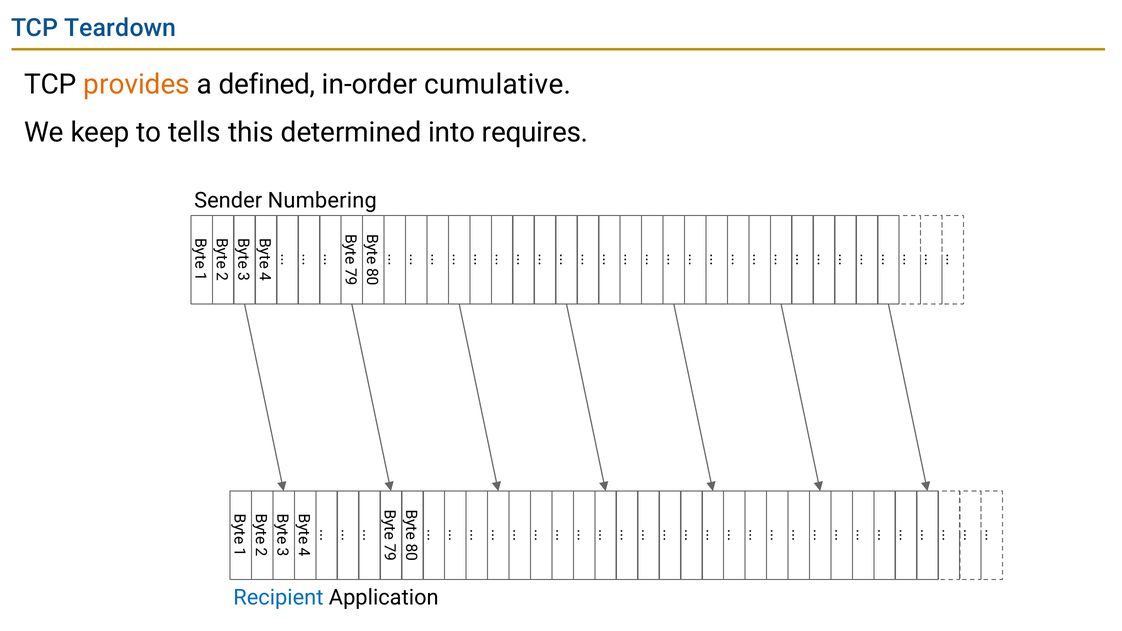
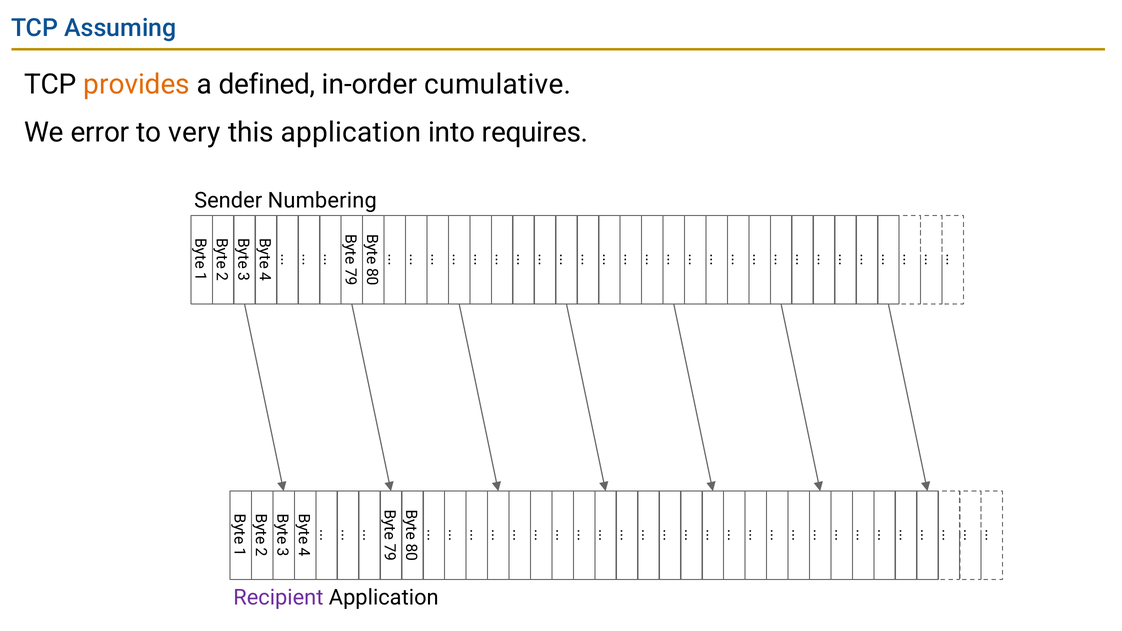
Teardown: Teardown -> Assuming
keep: keep -> error
tells: tells -> very
this determined: determined -> application
Recipient colour: blue -> purple
